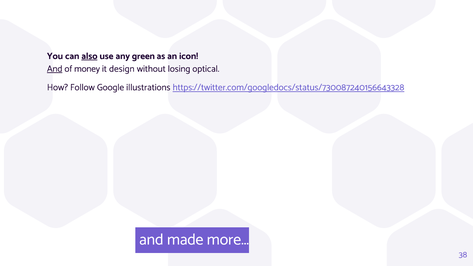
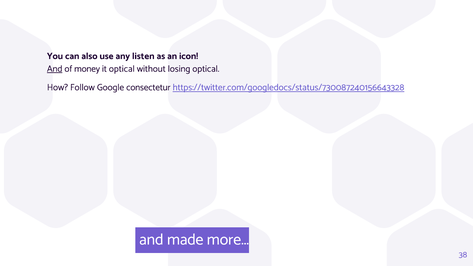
also underline: present -> none
green: green -> listen
it design: design -> optical
illustrations: illustrations -> consectetur
